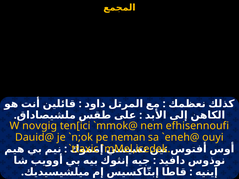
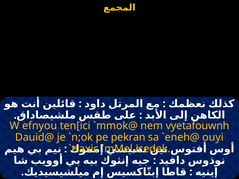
novgig: novgig -> efnyou
efhisennoufi: efhisennoufi -> vyetafouwnh
neman: neman -> pekran
